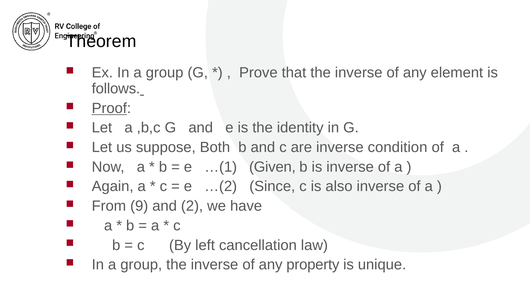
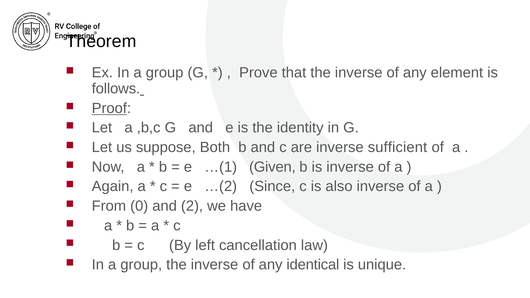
condition: condition -> sufficient
9: 9 -> 0
property: property -> identical
